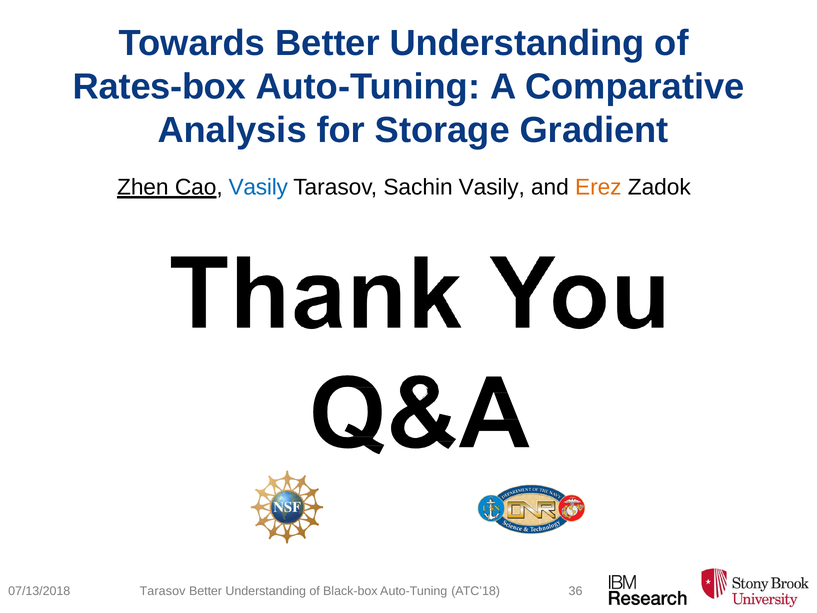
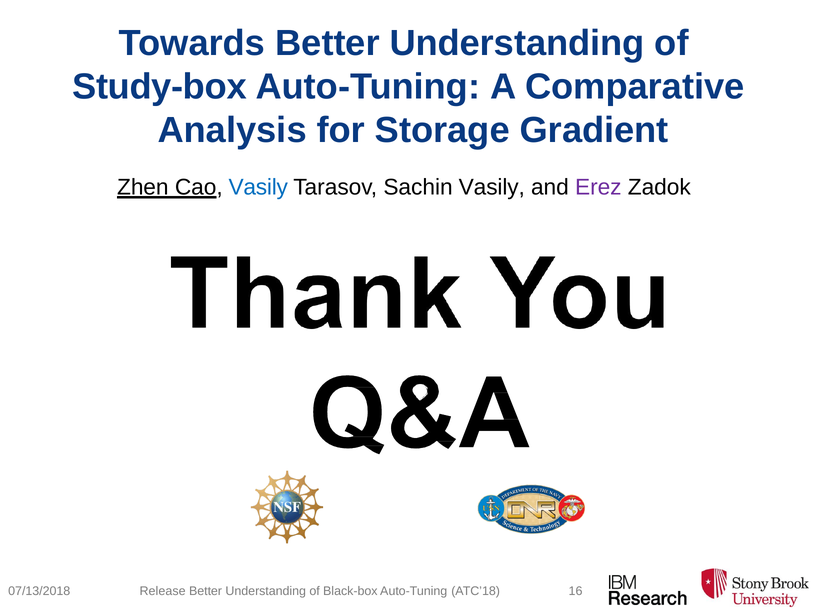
Rates-box: Rates-box -> Study-box
Erez colour: orange -> purple
07/13/2018 Tarasov: Tarasov -> Release
36: 36 -> 16
